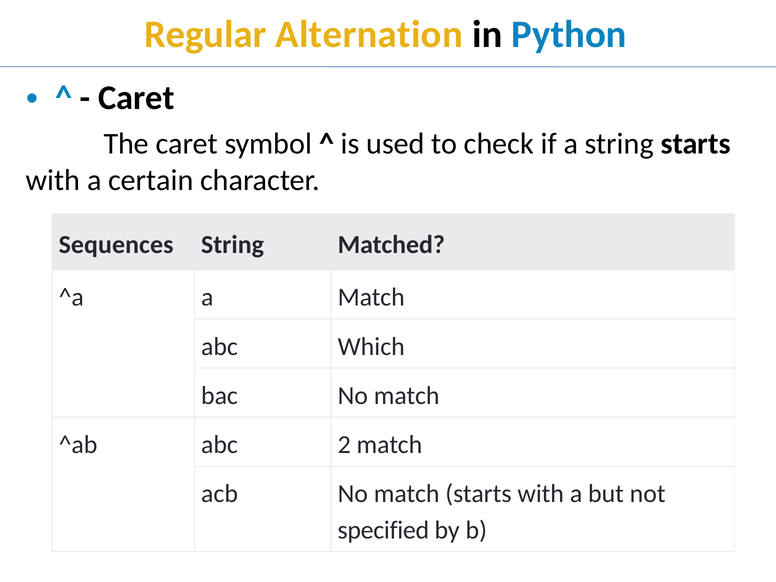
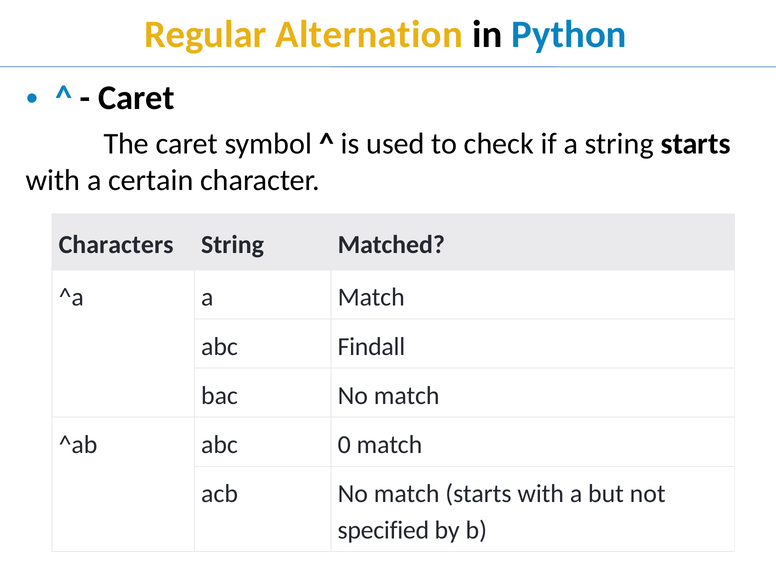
Sequences: Sequences -> Characters
Which: Which -> Findall
2: 2 -> 0
